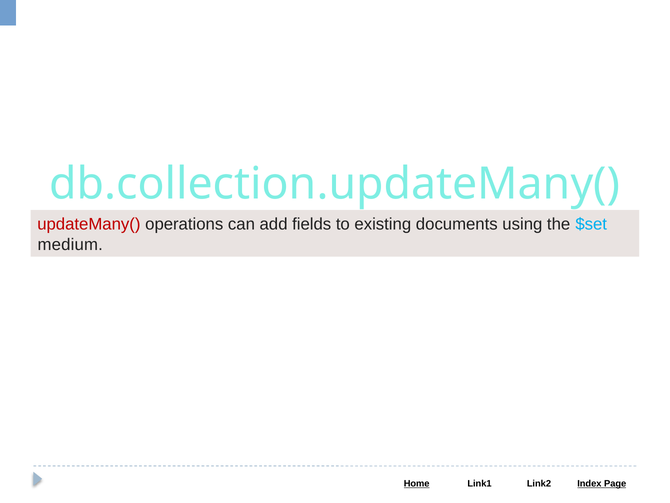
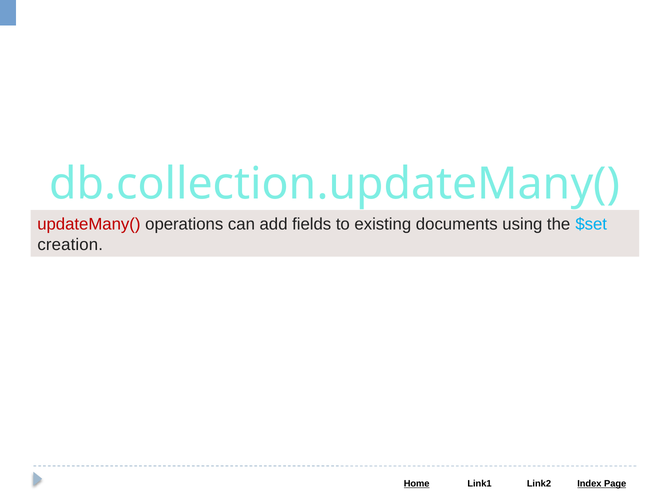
medium: medium -> creation
